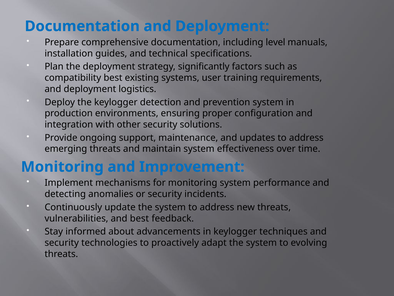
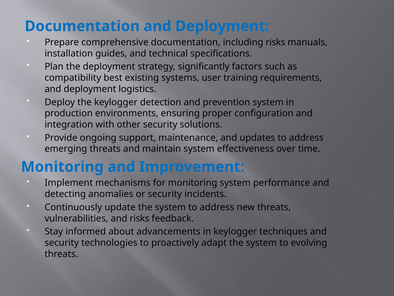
including level: level -> risks
and best: best -> risks
